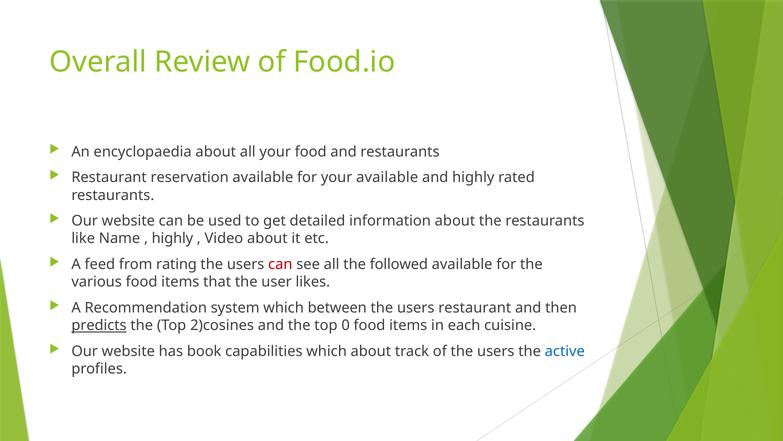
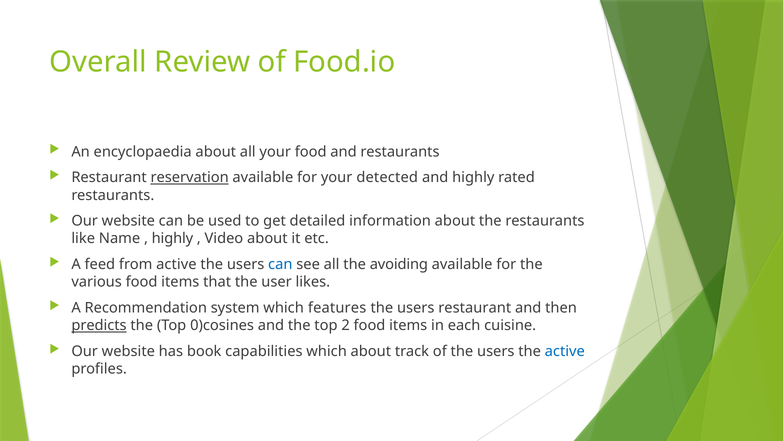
reservation underline: none -> present
your available: available -> detected
from rating: rating -> active
can at (280, 264) colour: red -> blue
followed: followed -> avoiding
between: between -> features
2)cosines: 2)cosines -> 0)cosines
0: 0 -> 2
